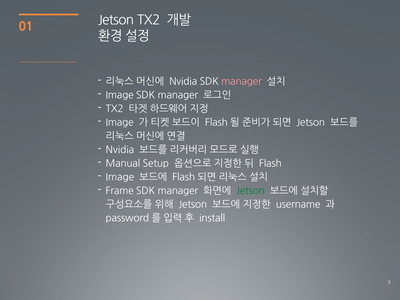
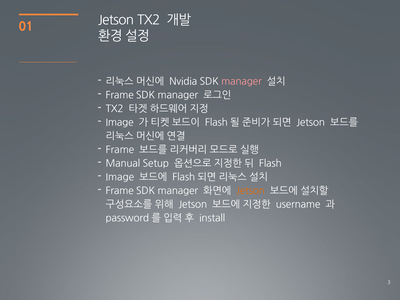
Image at (120, 95): Image -> Frame
Nvidia at (120, 150): Nvidia -> Frame
Jetson at (251, 191) colour: green -> orange
